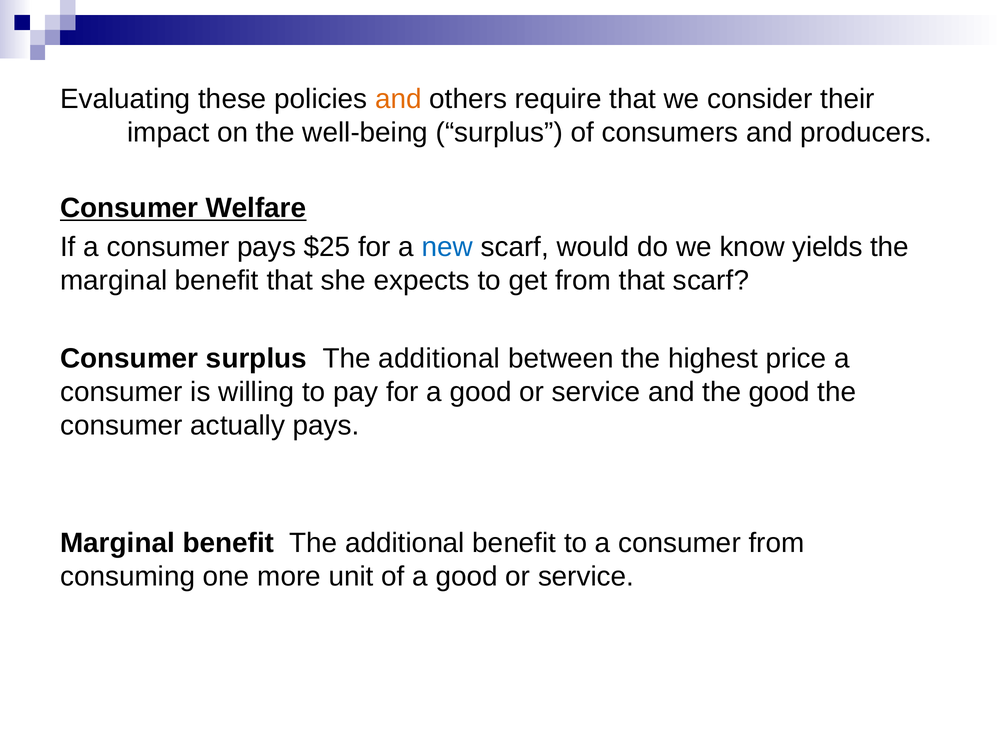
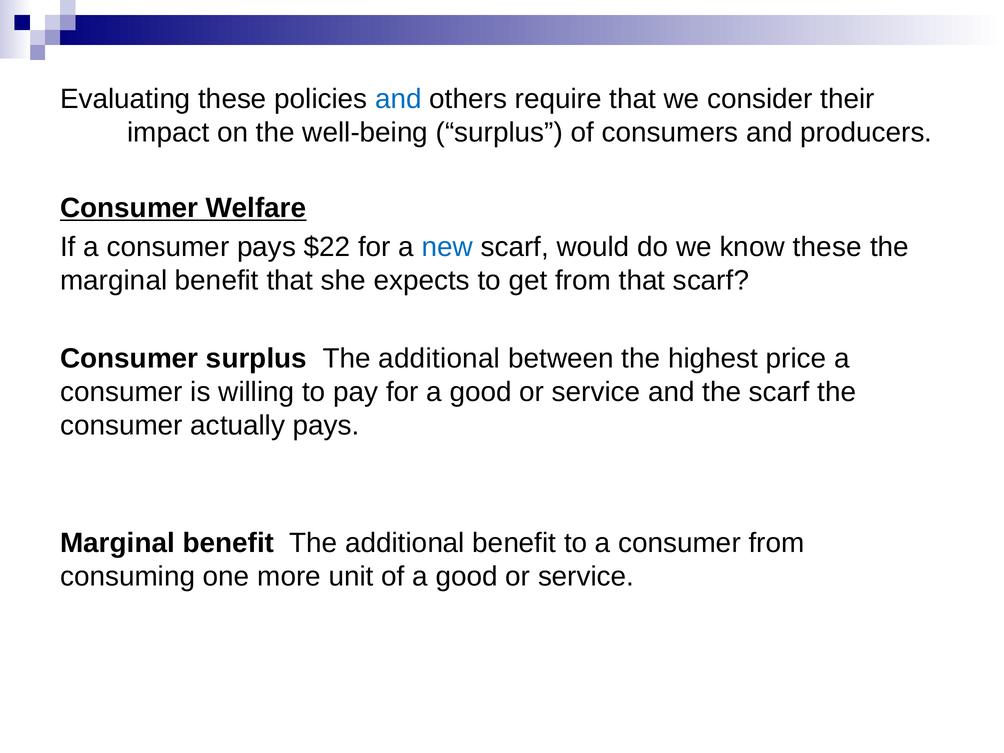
and at (398, 99) colour: orange -> blue
$25: $25 -> $22
know yields: yields -> these
the good: good -> scarf
